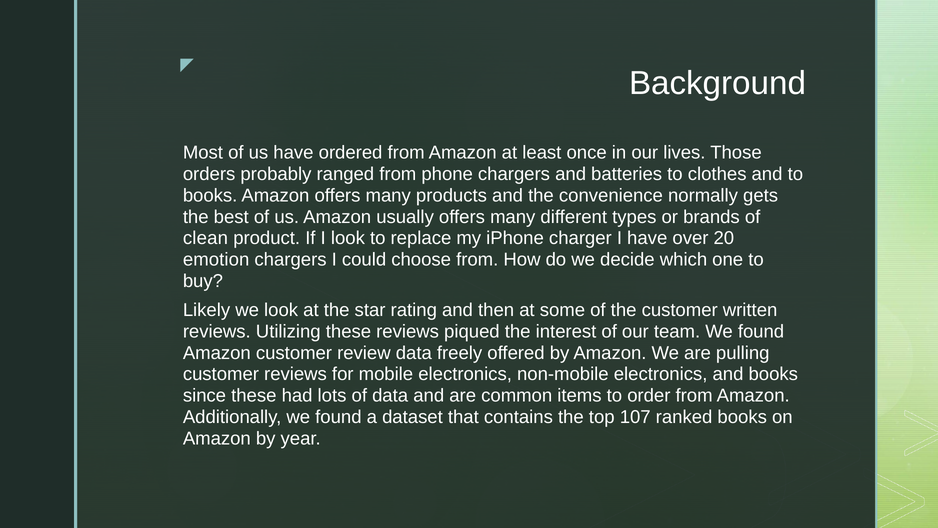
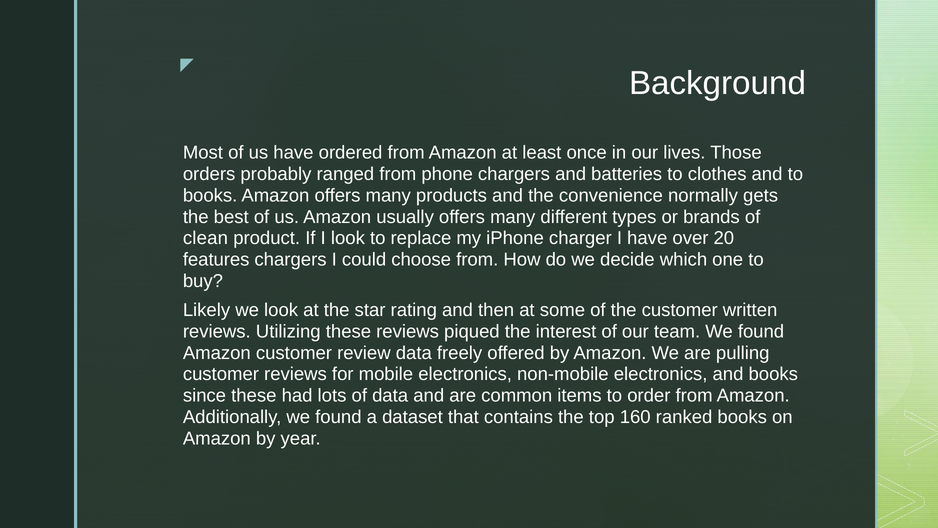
emotion: emotion -> features
107: 107 -> 160
